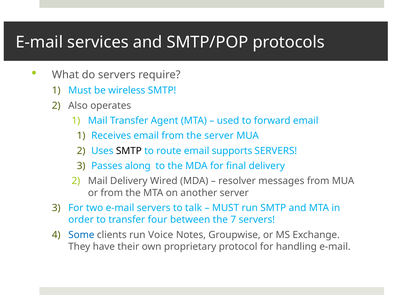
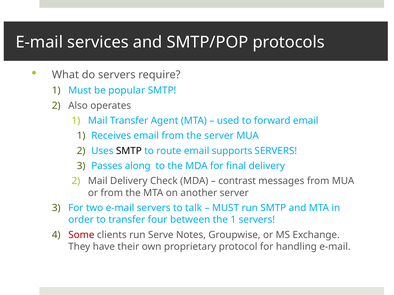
wireless: wireless -> popular
Wired: Wired -> Check
resolver: resolver -> contrast
the 7: 7 -> 1
Some colour: blue -> red
Voice: Voice -> Serve
